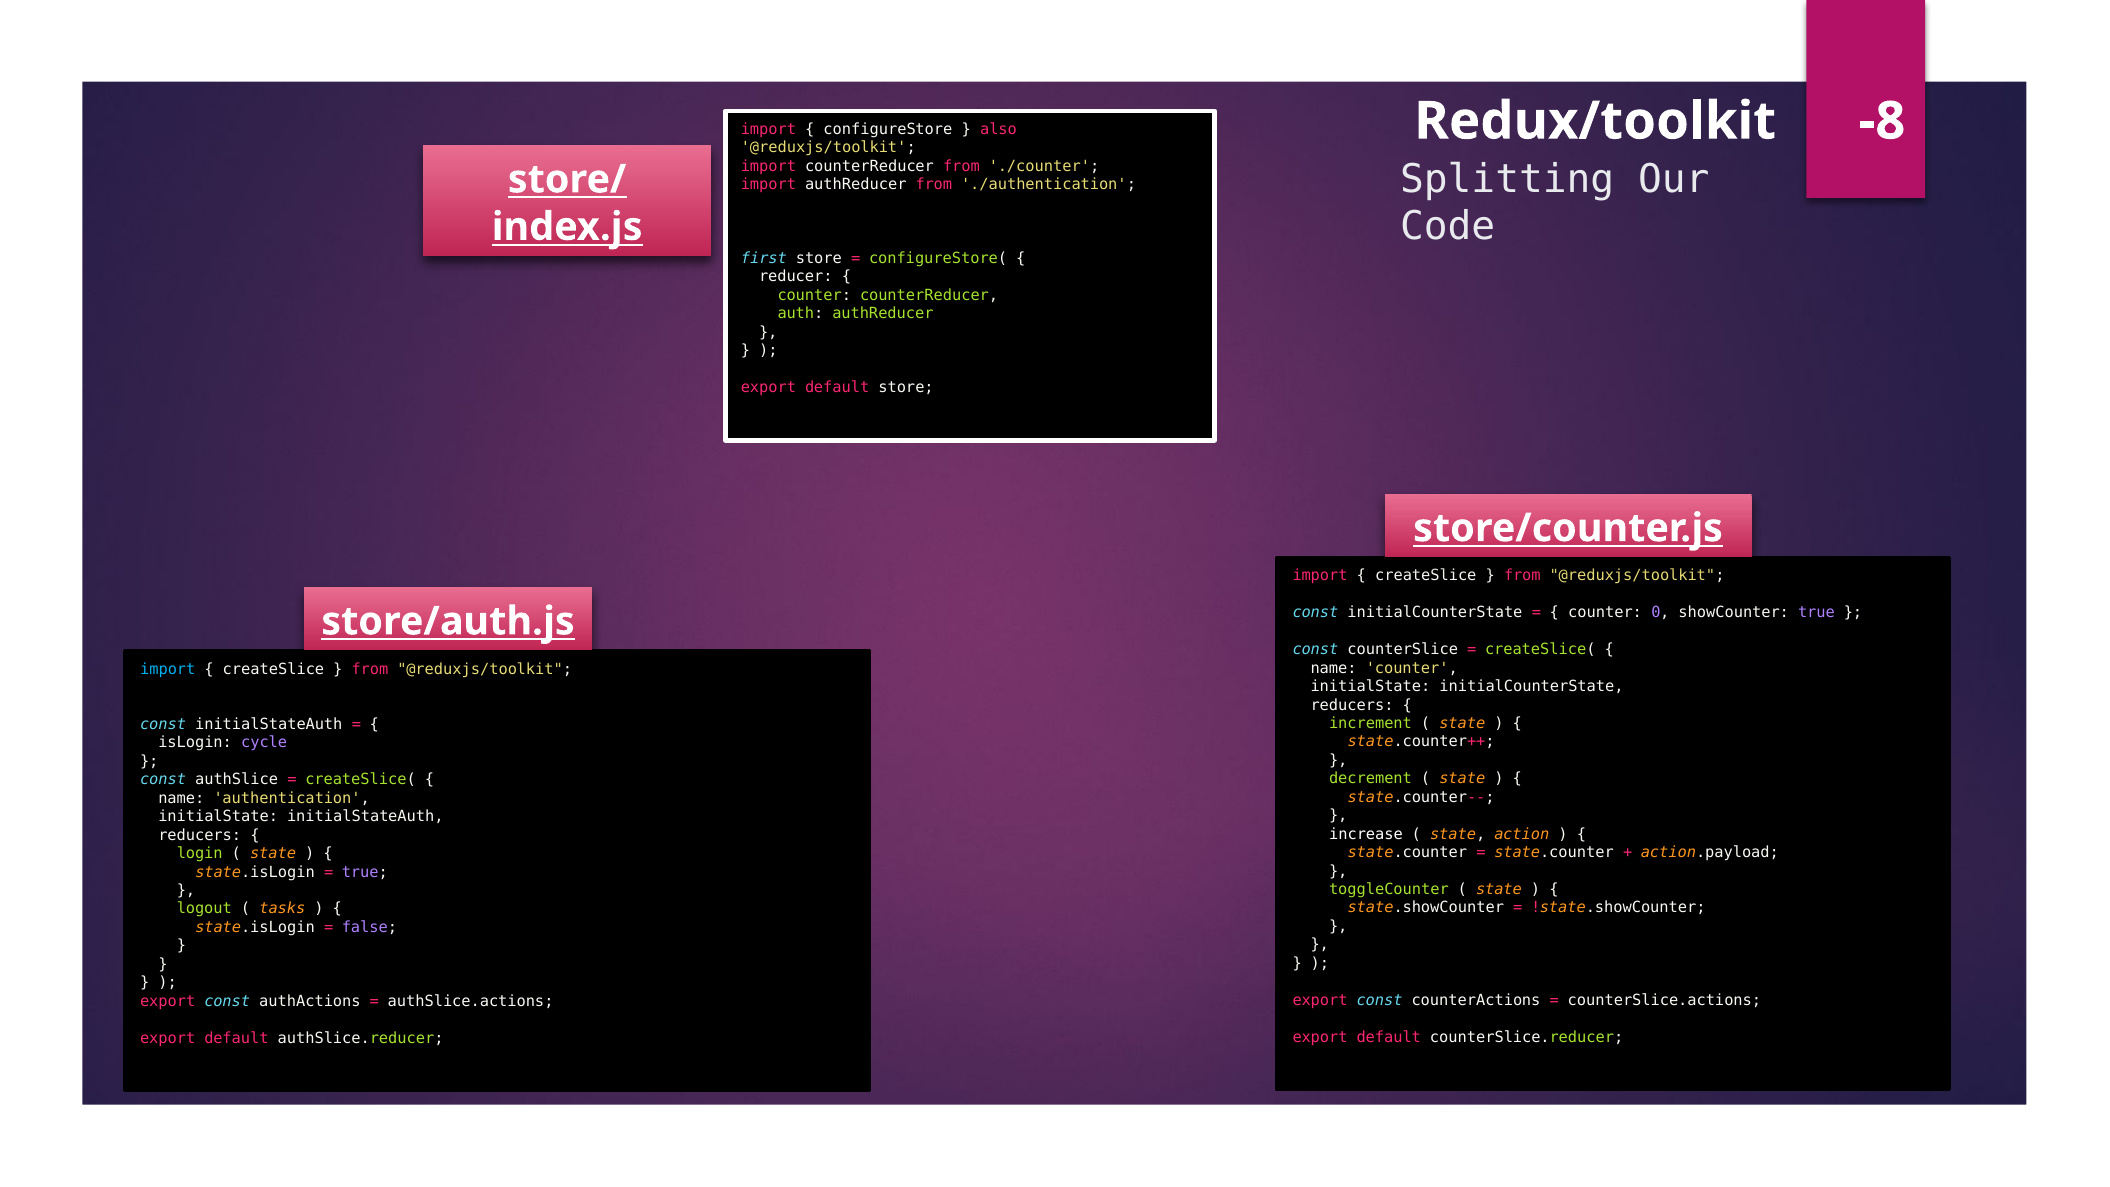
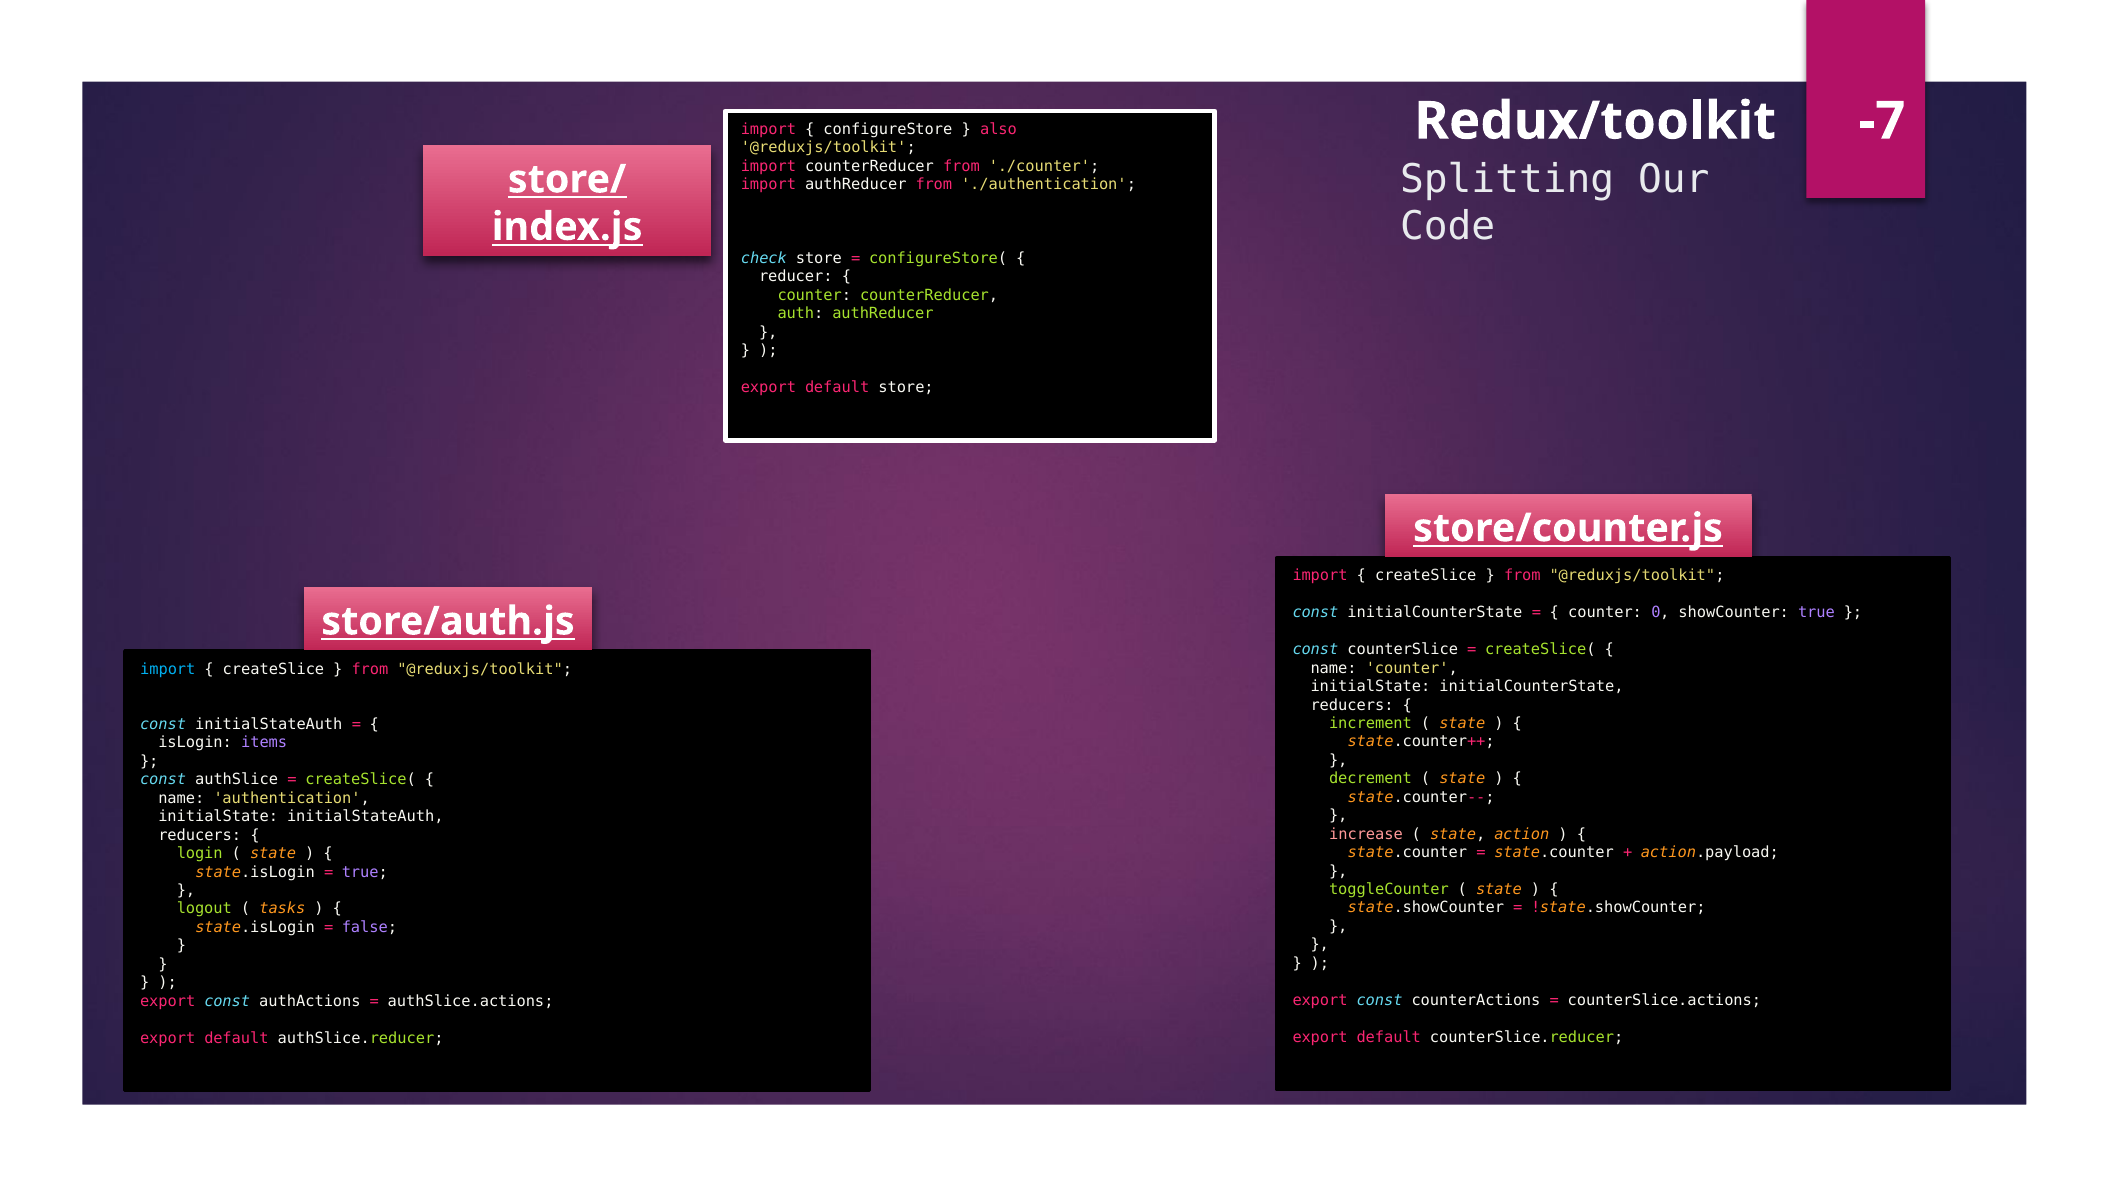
-8: -8 -> -7
first: first -> check
cycle: cycle -> items
increase colour: white -> pink
